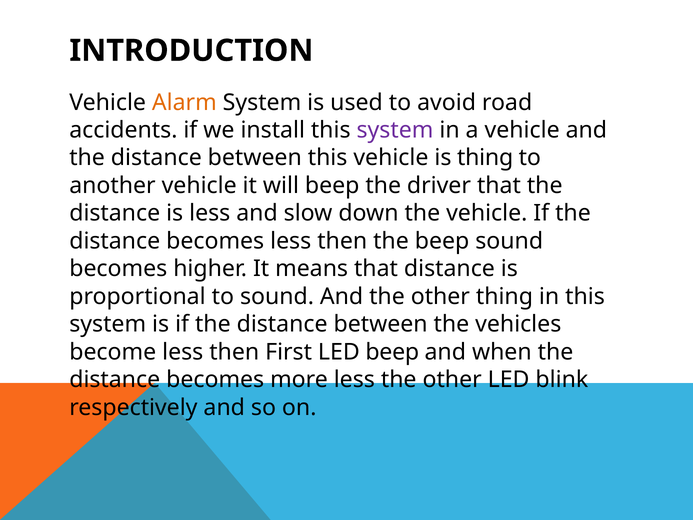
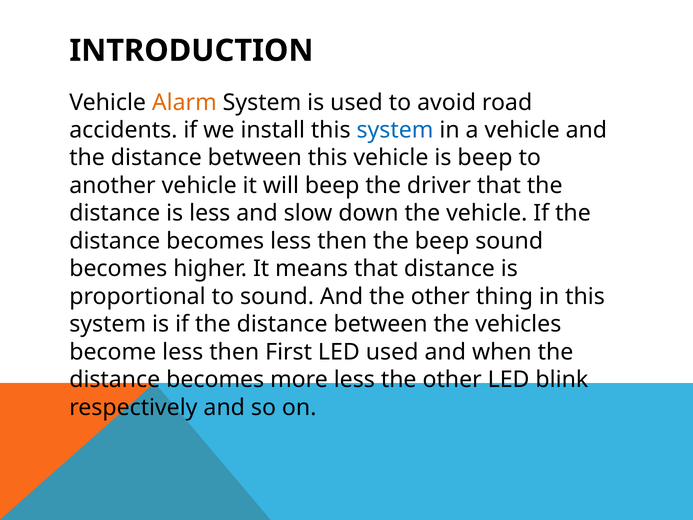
system at (395, 130) colour: purple -> blue
is thing: thing -> beep
LED beep: beep -> used
